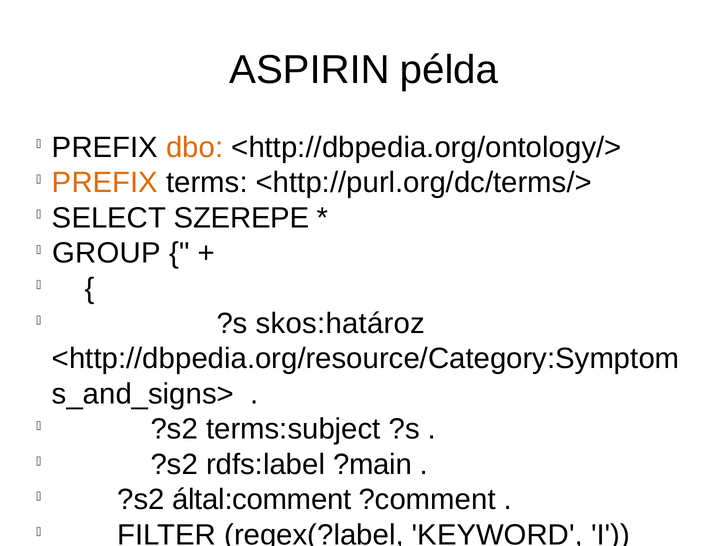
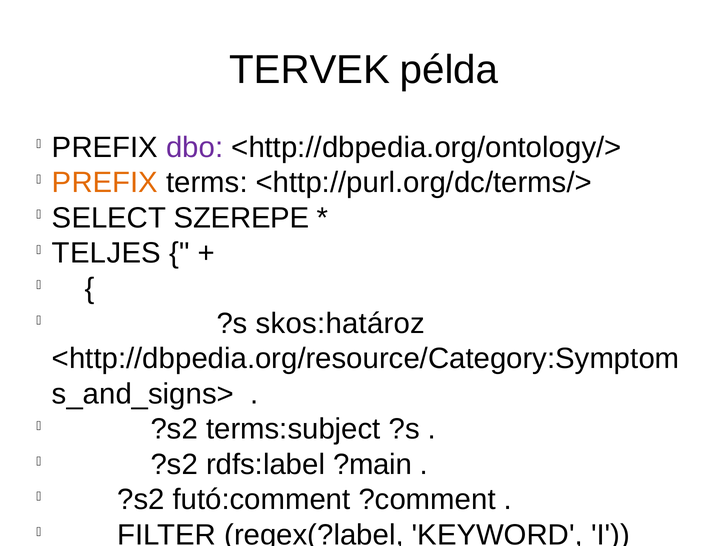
ASPIRIN: ASPIRIN -> TERVEK
dbo colour: orange -> purple
GROUP: GROUP -> TELJES
által:comment: által:comment -> futó:comment
